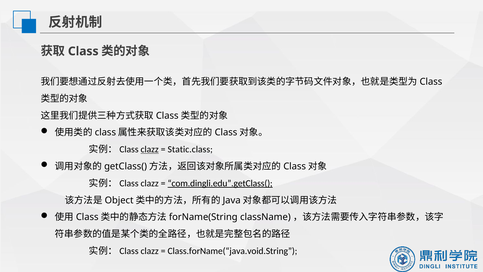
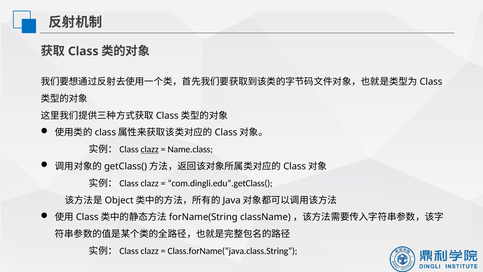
Static.class: Static.class -> Name.class
com.dingli.edu”.getClass( underline: present -> none
Class.forName(“java.void.String: Class.forName(“java.void.String -> Class.forName(“java.class.String
